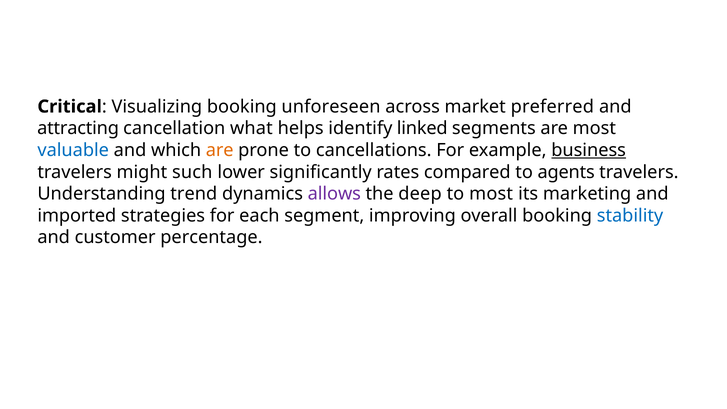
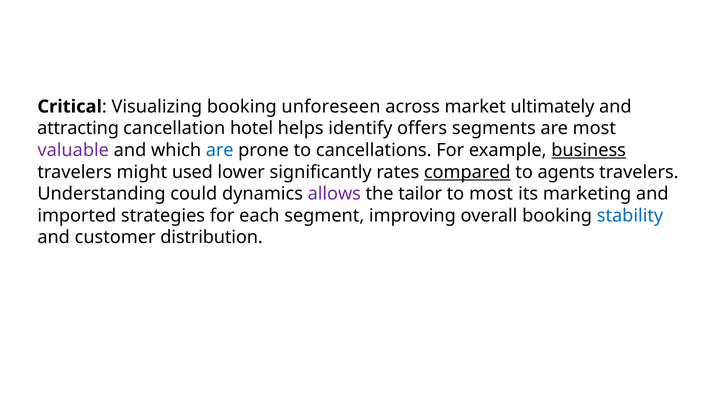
preferred: preferred -> ultimately
what: what -> hotel
linked: linked -> offers
valuable colour: blue -> purple
are at (220, 150) colour: orange -> blue
such: such -> used
compared underline: none -> present
trend: trend -> could
deep: deep -> tailor
percentage: percentage -> distribution
